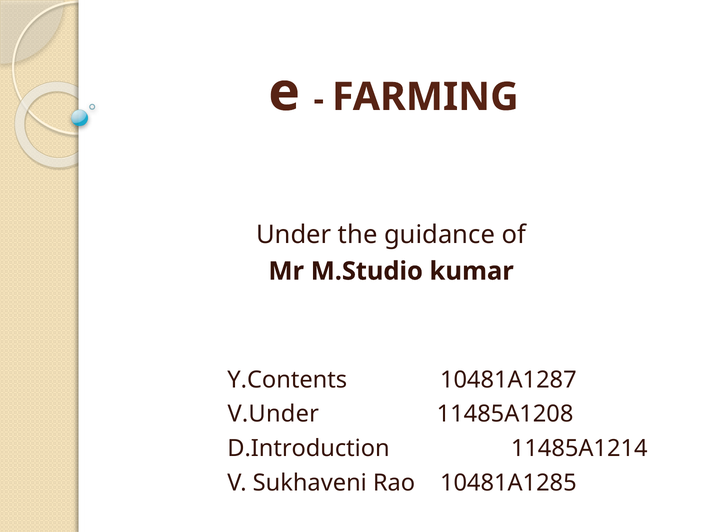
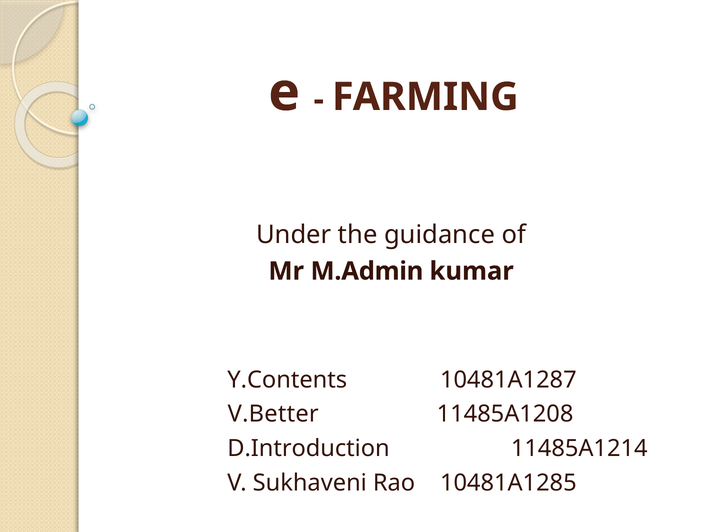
M.Studio: M.Studio -> M.Admin
V.Under: V.Under -> V.Better
